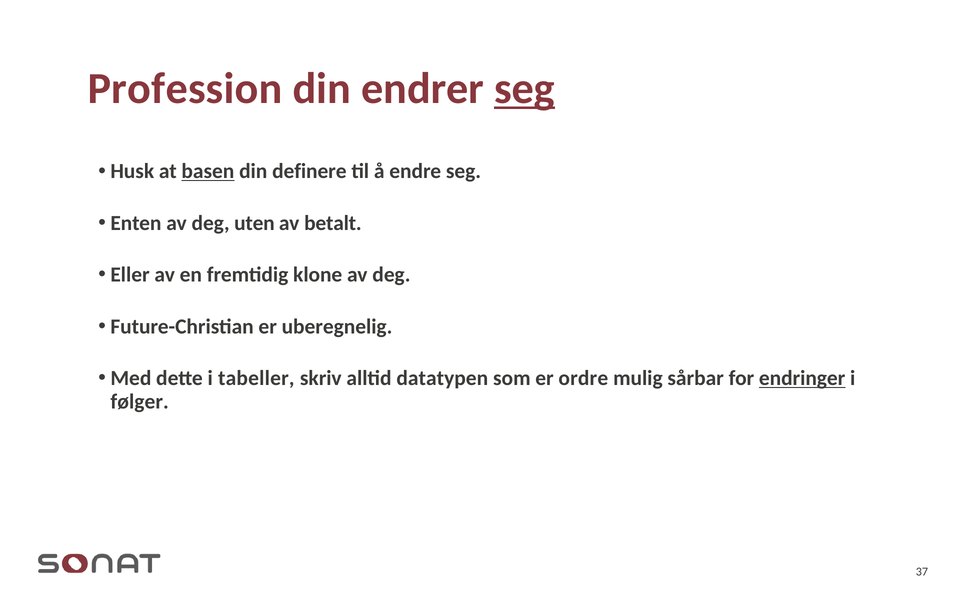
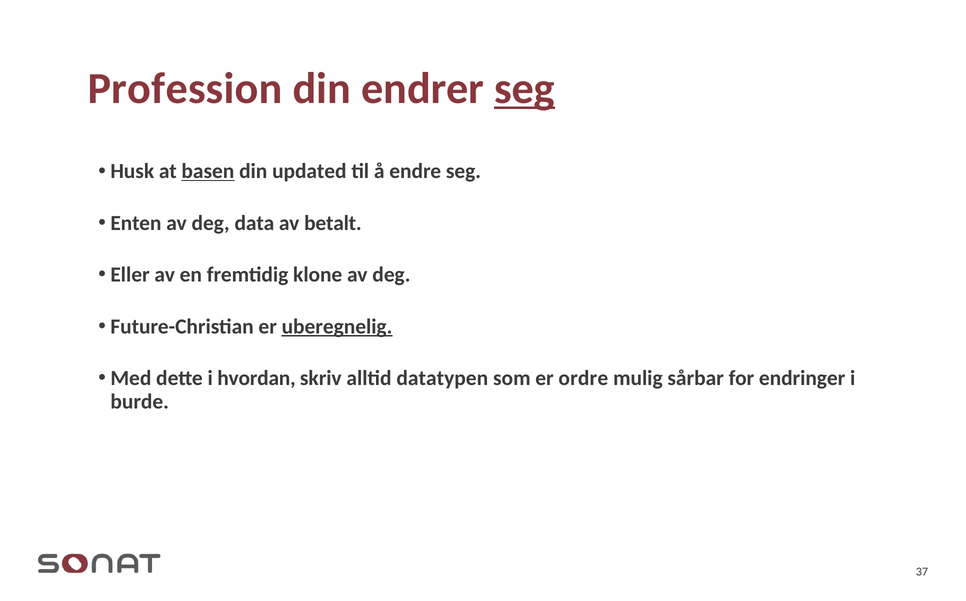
definere: definere -> updated
uten: uten -> data
uberegnelig underline: none -> present
tabeller: tabeller -> hvordan
endringer underline: present -> none
følger: følger -> burde
